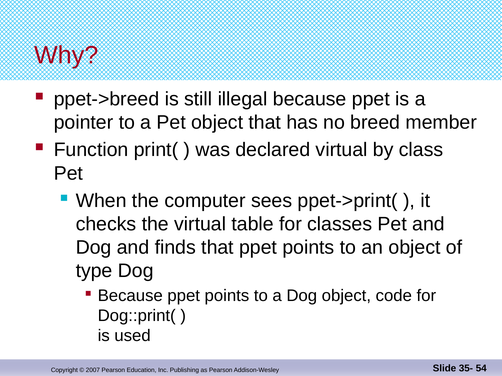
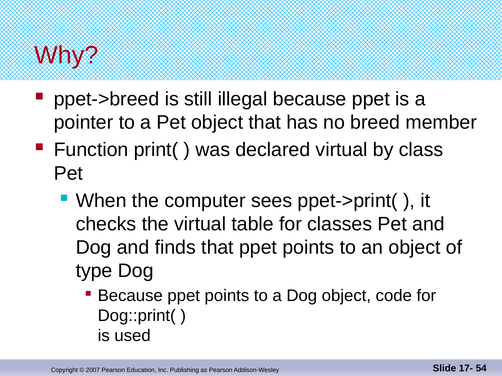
35-: 35- -> 17-
